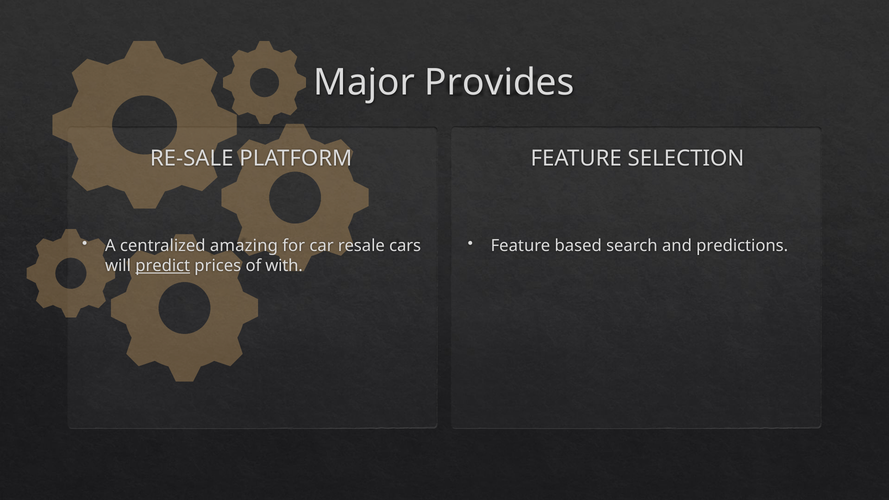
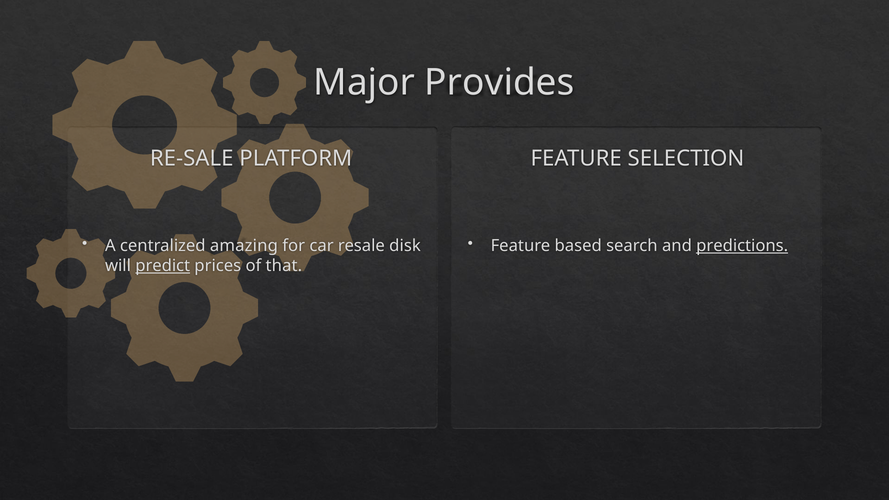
cars: cars -> disk
predictions underline: none -> present
with: with -> that
